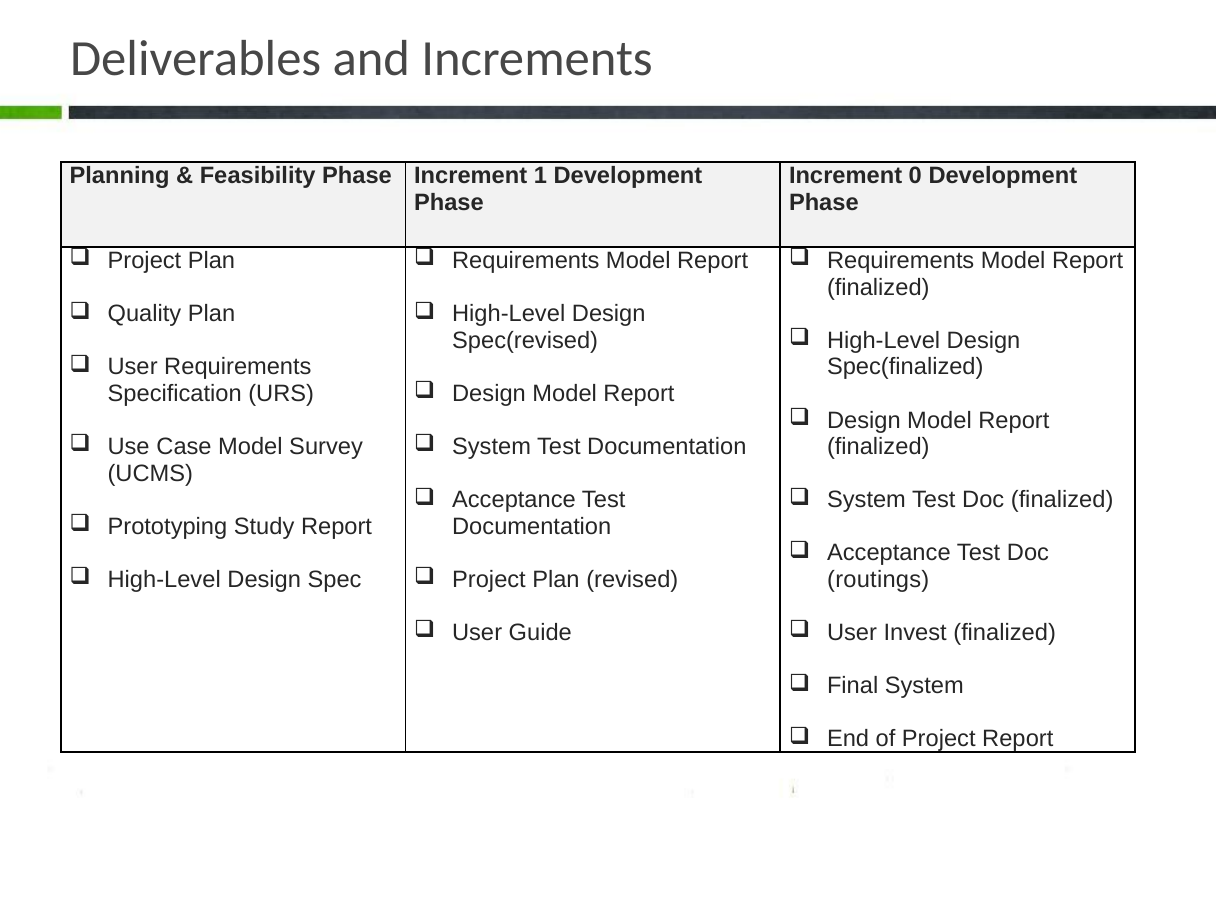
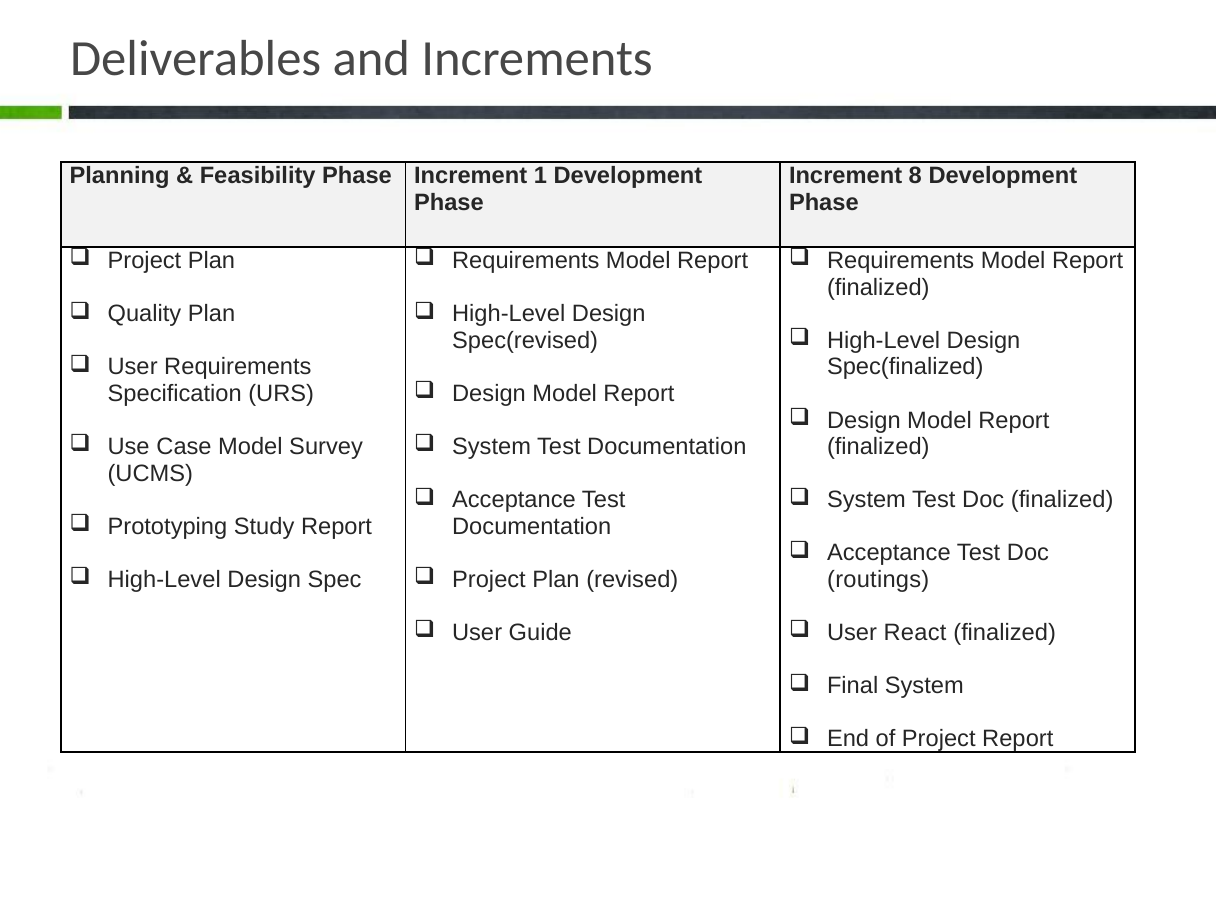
0: 0 -> 8
Invest: Invest -> React
